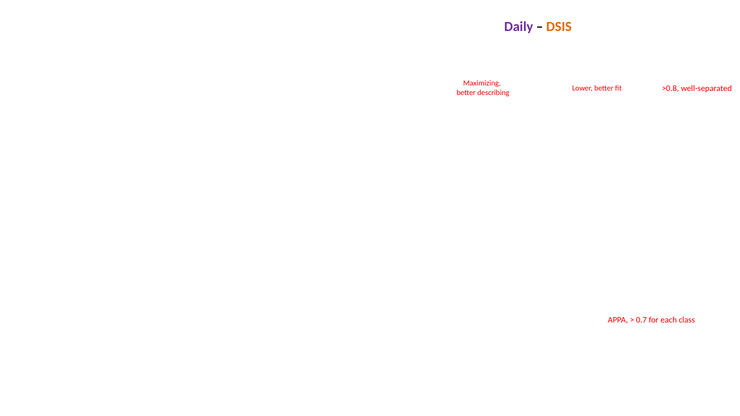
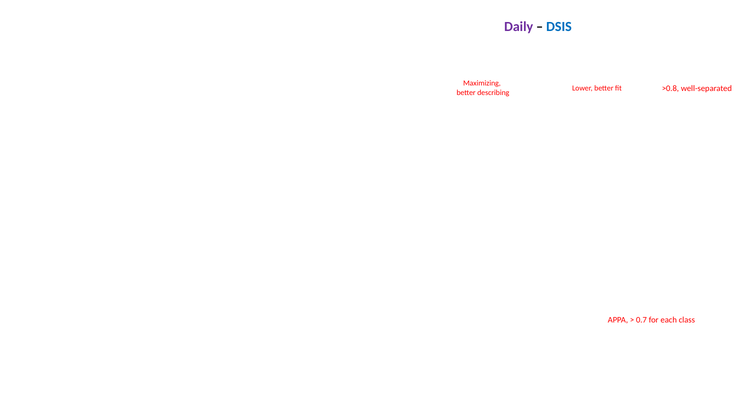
DSIS colour: orange -> blue
